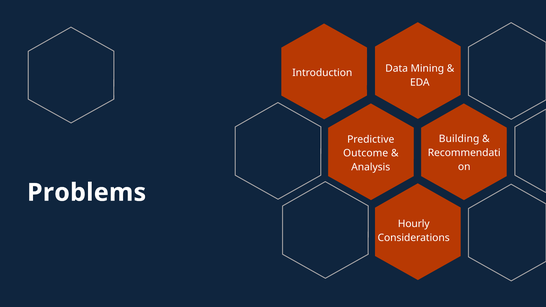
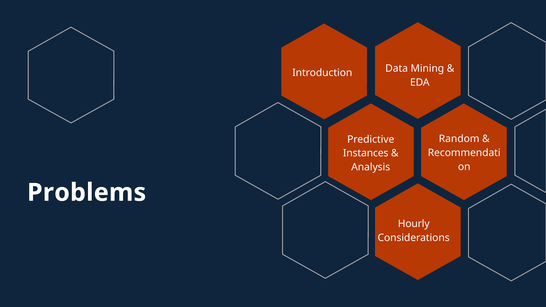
Building: Building -> Random
Outcome: Outcome -> Instances
